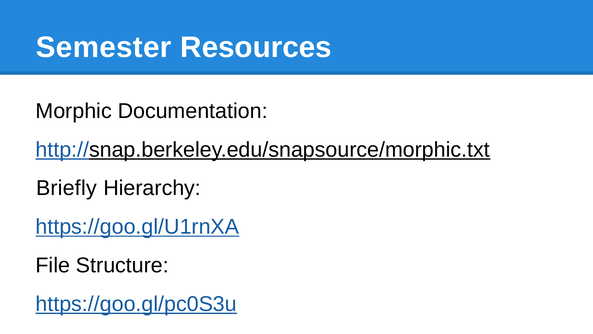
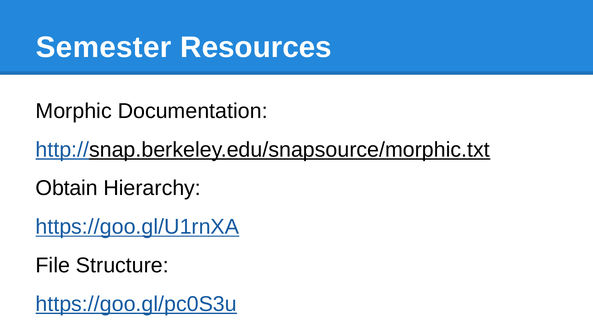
Briefly: Briefly -> Obtain
